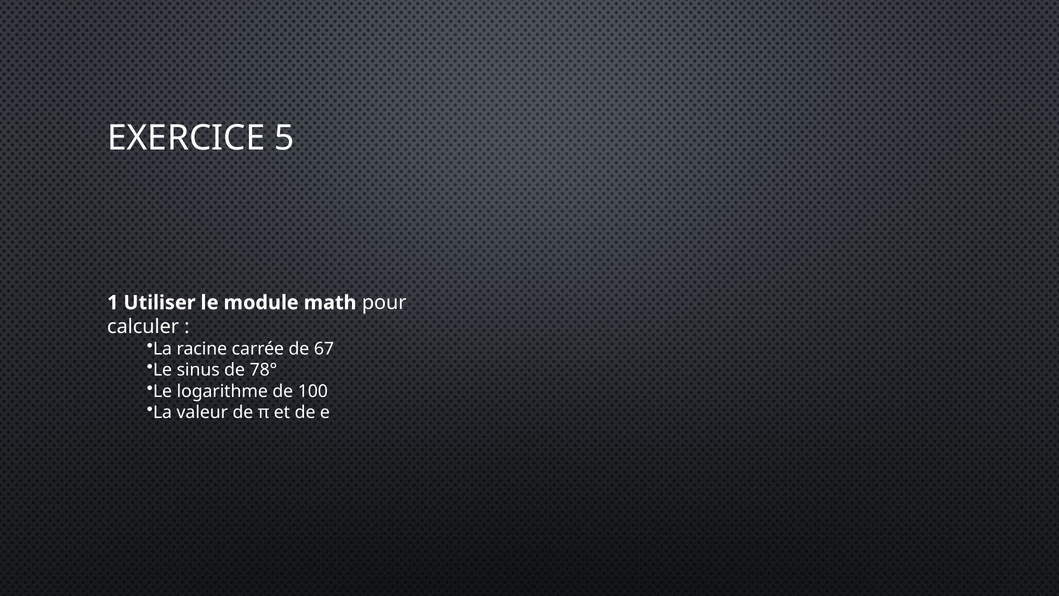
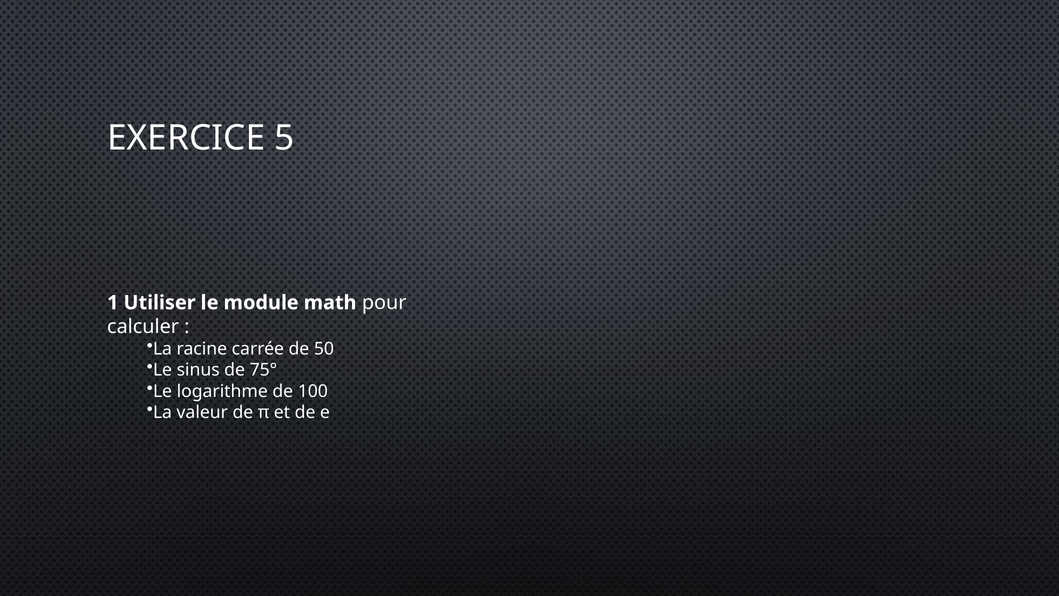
67: 67 -> 50
78°: 78° -> 75°
